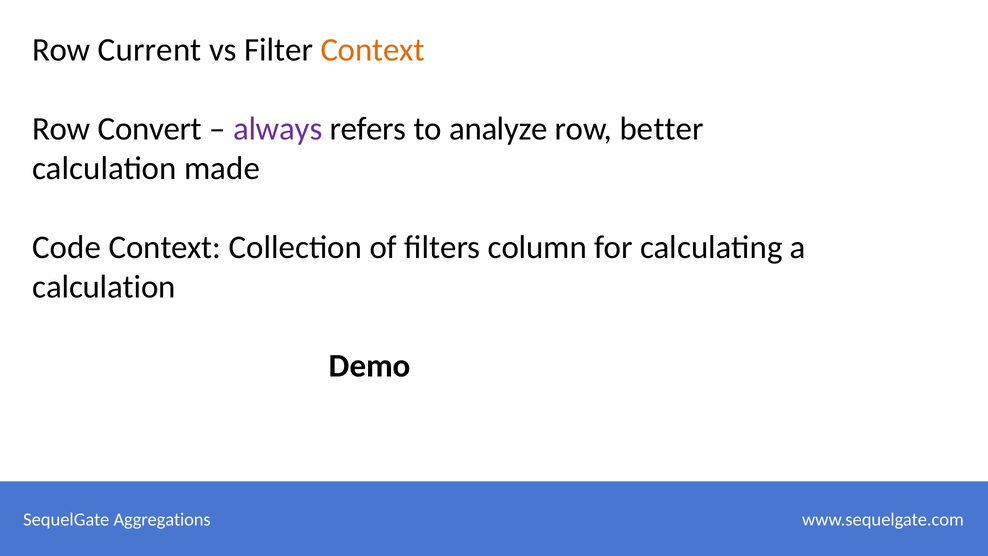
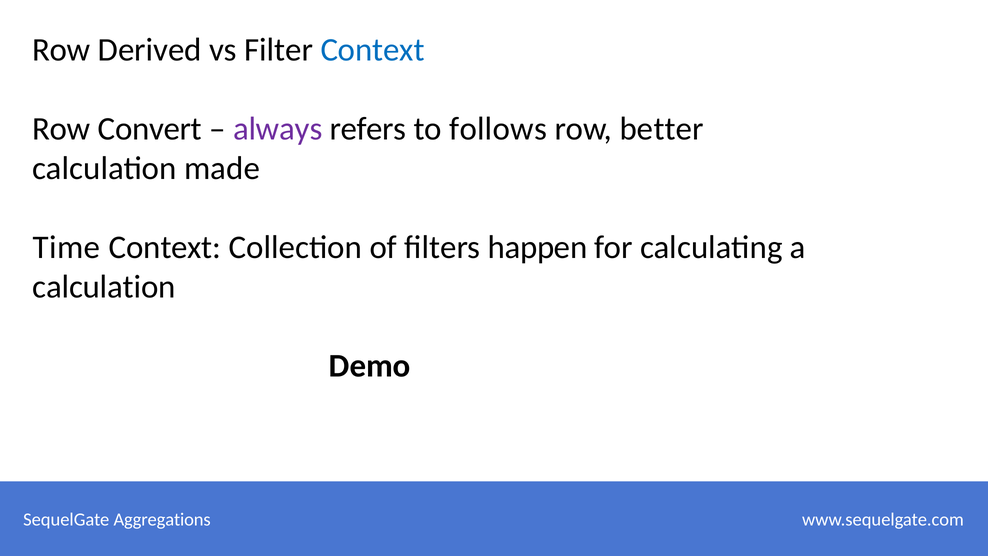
Current: Current -> Derived
Context at (373, 50) colour: orange -> blue
analyze: analyze -> follows
Code: Code -> Time
column: column -> happen
